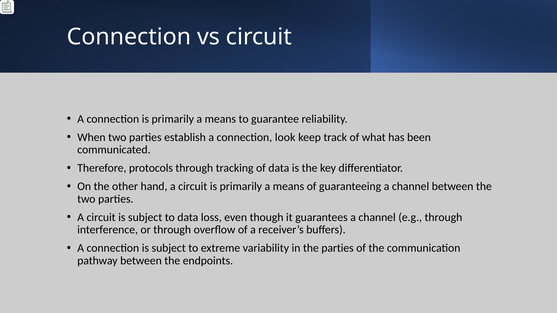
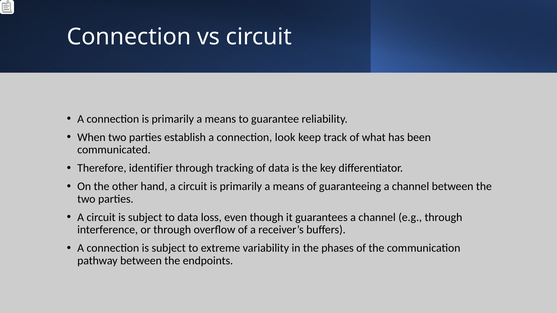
protocols: protocols -> identifier
the parties: parties -> phases
